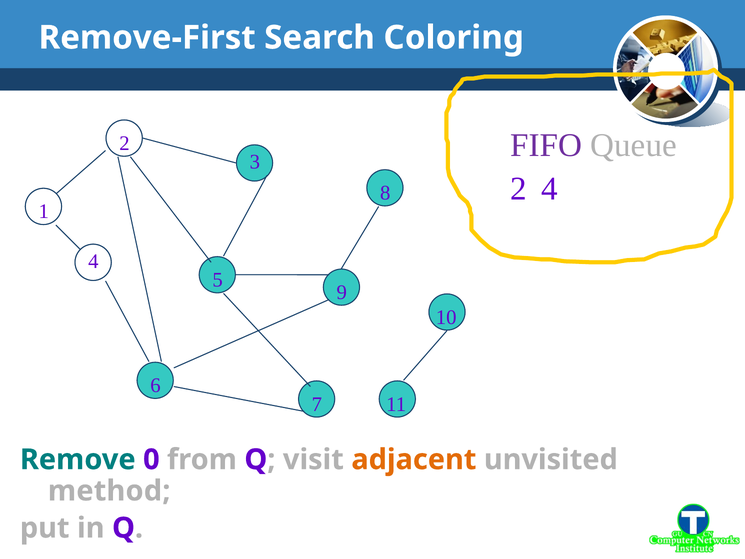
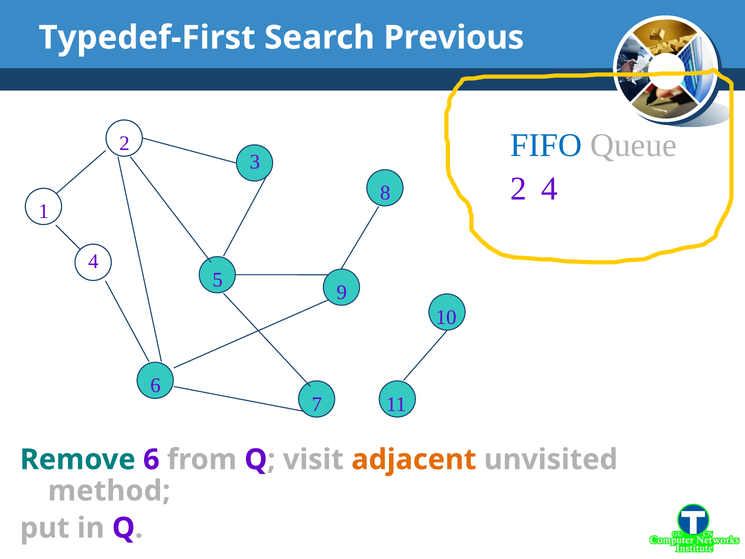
Remove-First: Remove-First -> Typedef-First
Coloring: Coloring -> Previous
FIFO colour: purple -> blue
Remove 0: 0 -> 6
